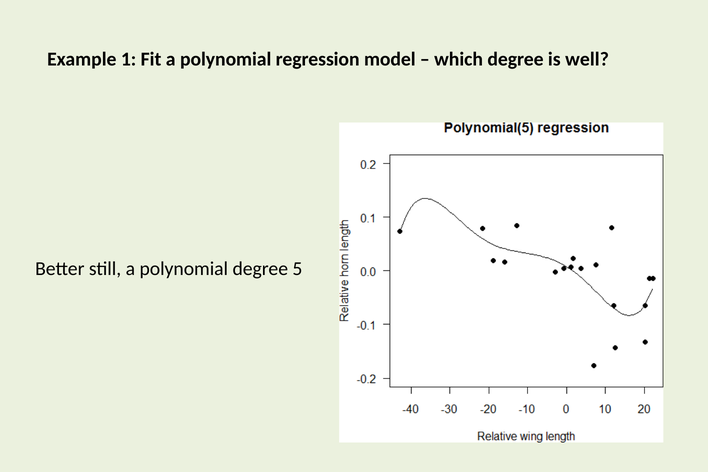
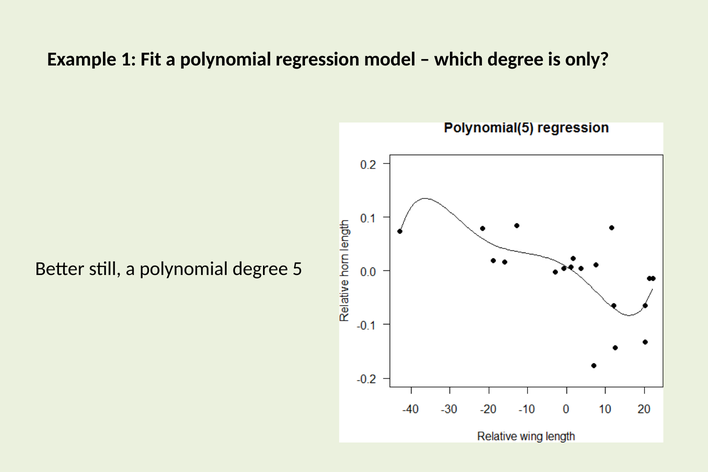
well: well -> only
